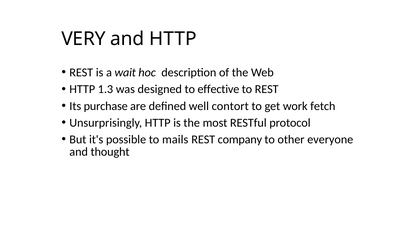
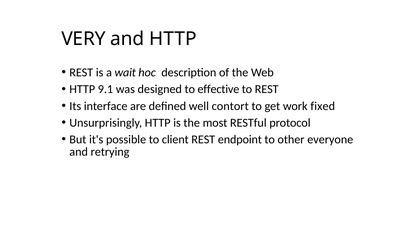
1.3: 1.3 -> 9.1
purchase: purchase -> interface
fetch: fetch -> fixed
mails: mails -> client
company: company -> endpoint
thought: thought -> retrying
